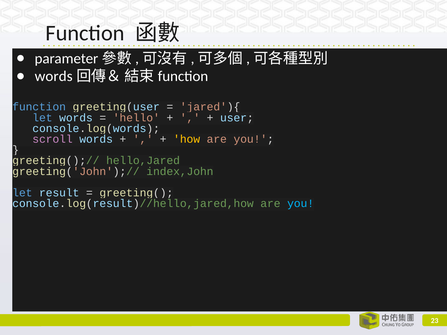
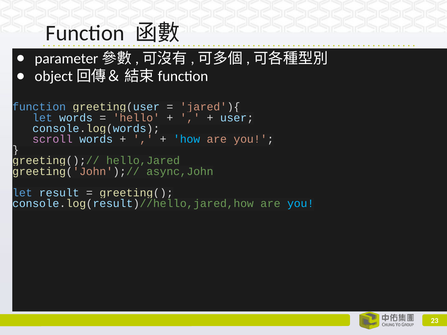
words at (54, 76): words -> object
how colour: yellow -> light blue
index,John: index,John -> async,John
